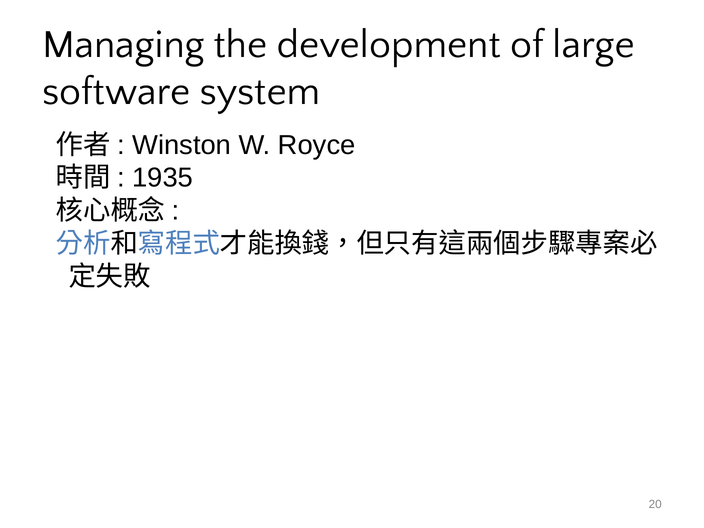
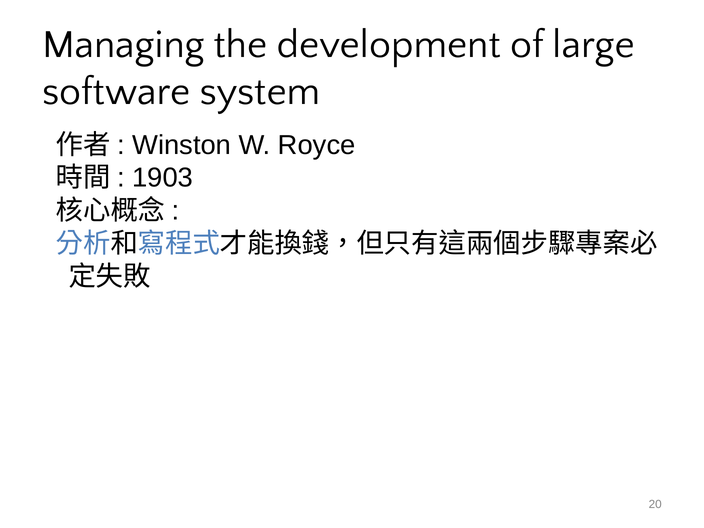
1935: 1935 -> 1903
